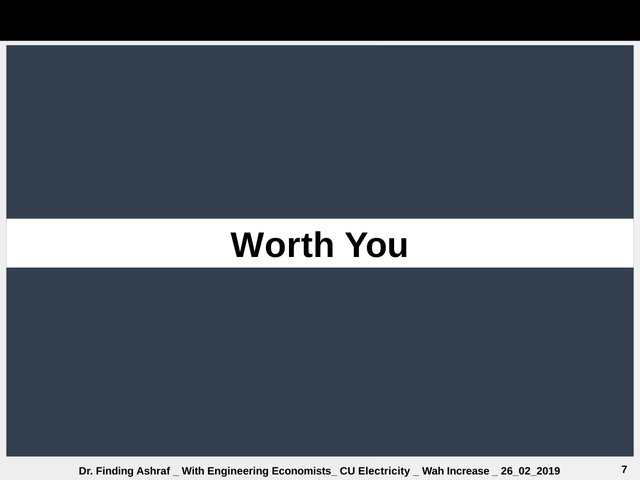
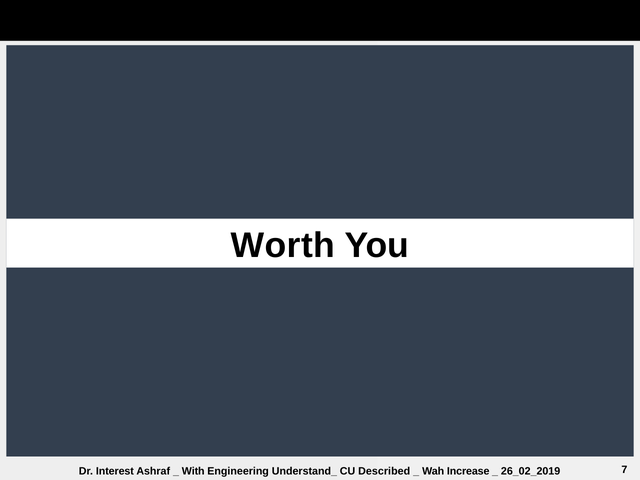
Finding: Finding -> Interest
Economists_: Economists_ -> Understand_
Electricity: Electricity -> Described
